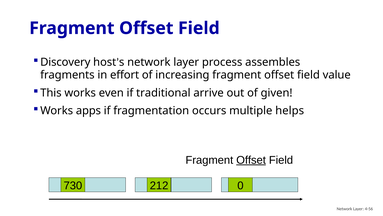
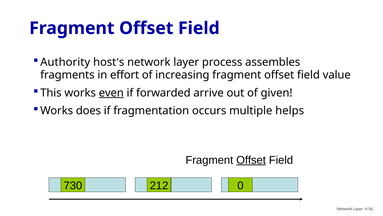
Discovery: Discovery -> Authority
even underline: none -> present
traditional: traditional -> forwarded
apps: apps -> does
